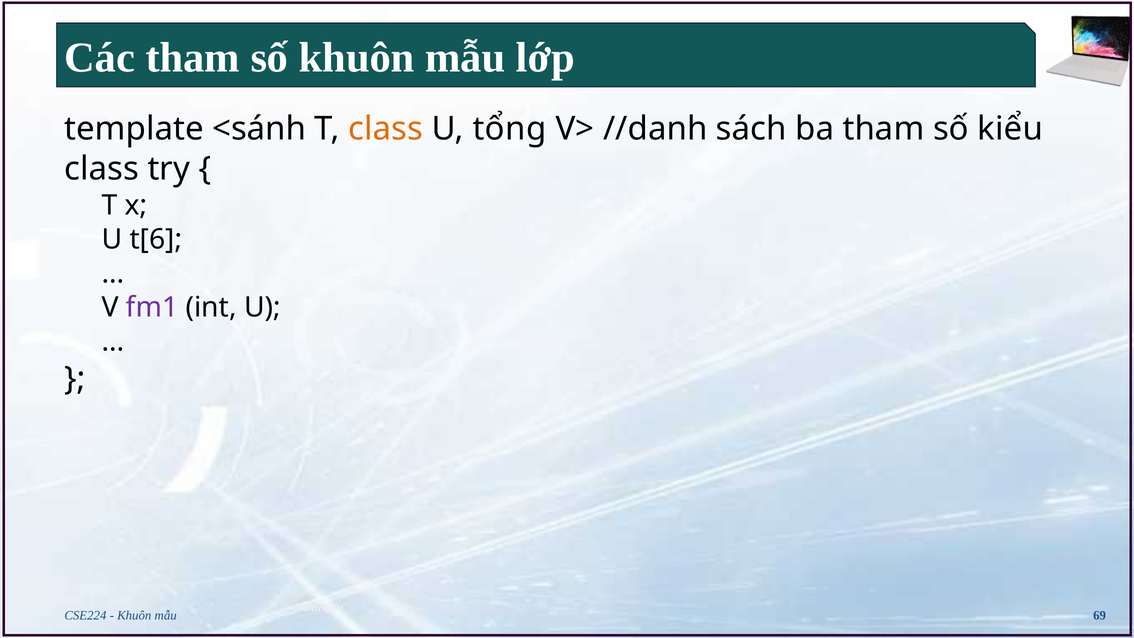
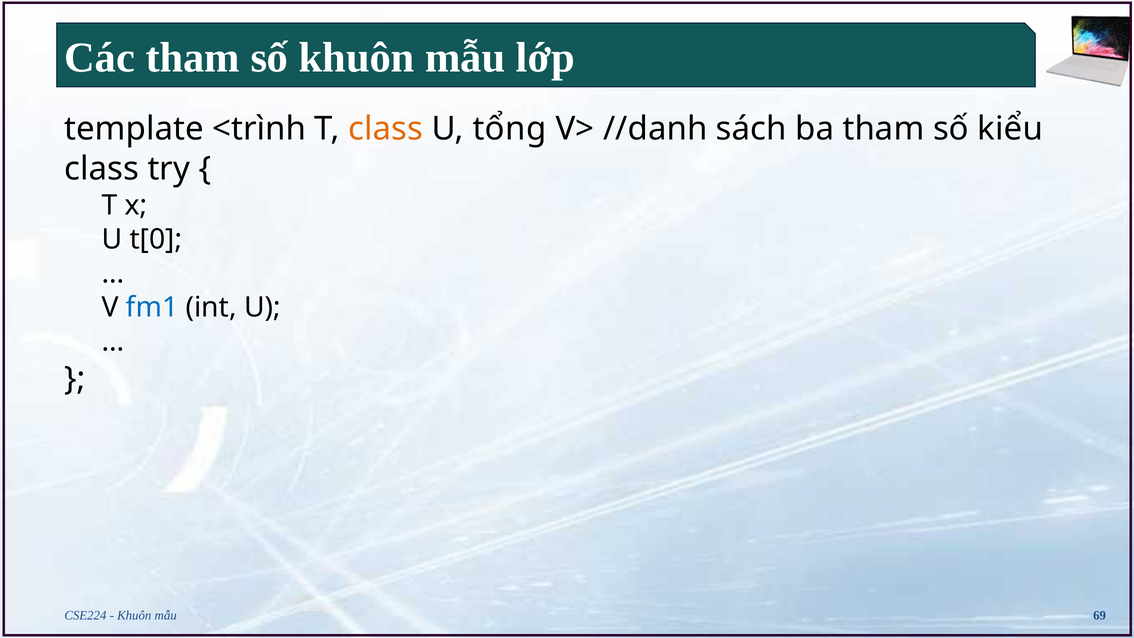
<sánh: <sánh -> <trình
t[6: t[6 -> t[0
fm1 colour: purple -> blue
